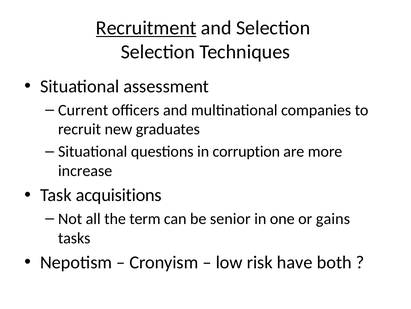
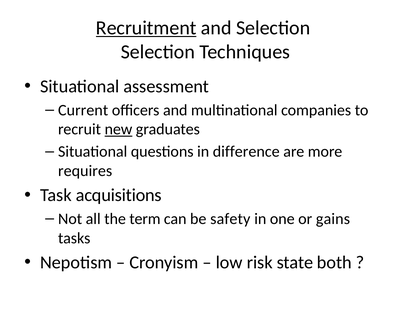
new underline: none -> present
corruption: corruption -> difference
increase: increase -> requires
senior: senior -> safety
have: have -> state
